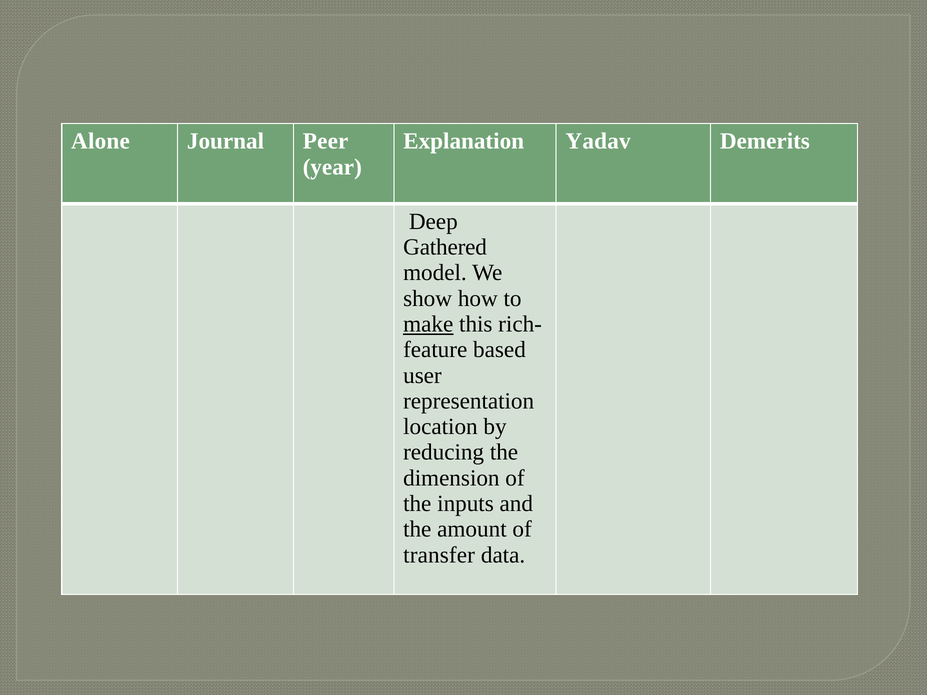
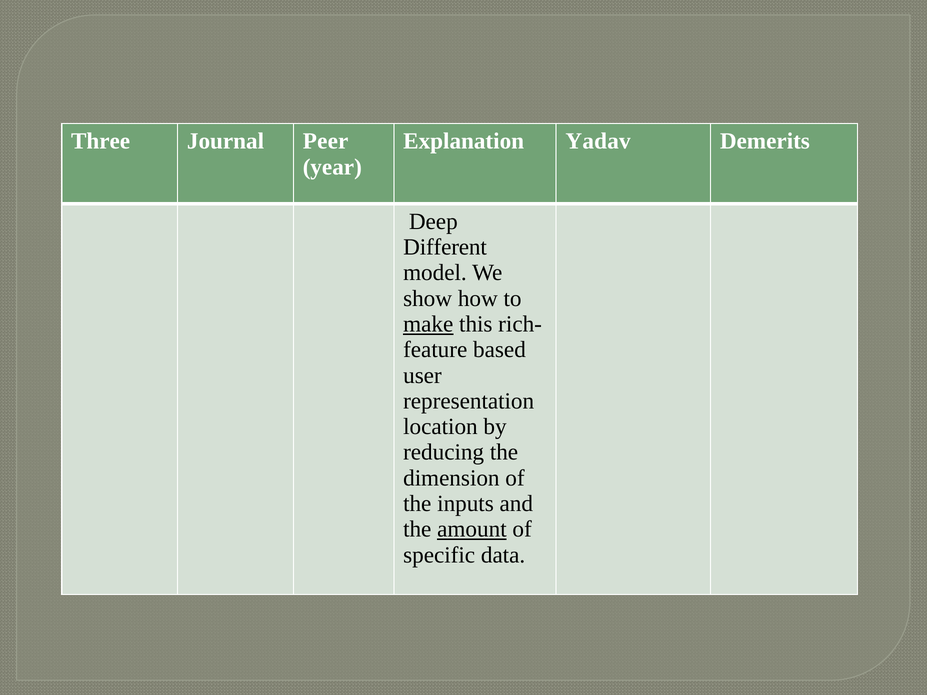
Alone: Alone -> Three
Gathered: Gathered -> Different
amount underline: none -> present
transfer: transfer -> specific
